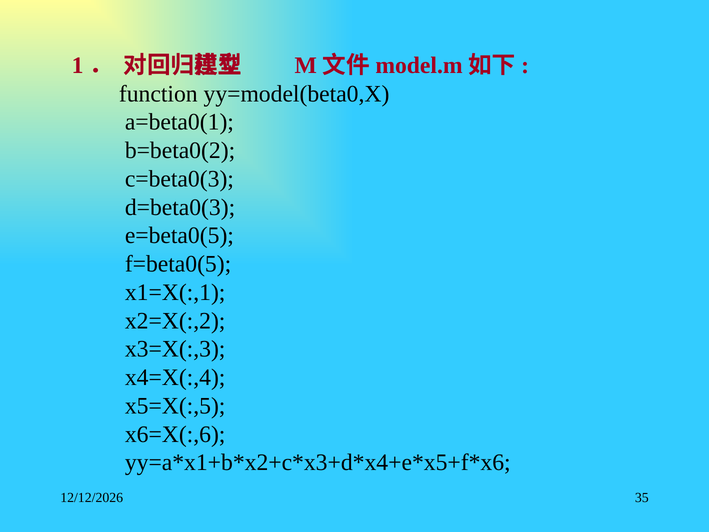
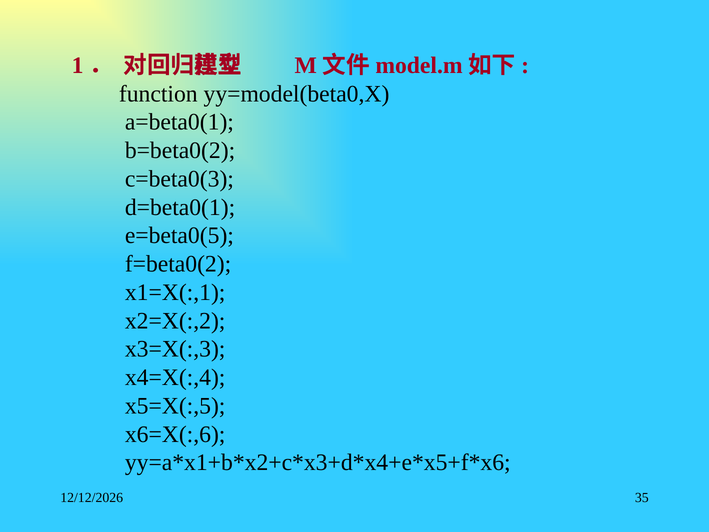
d=beta0(3: d=beta0(3 -> d=beta0(1
f=beta0(5: f=beta0(5 -> f=beta0(2
